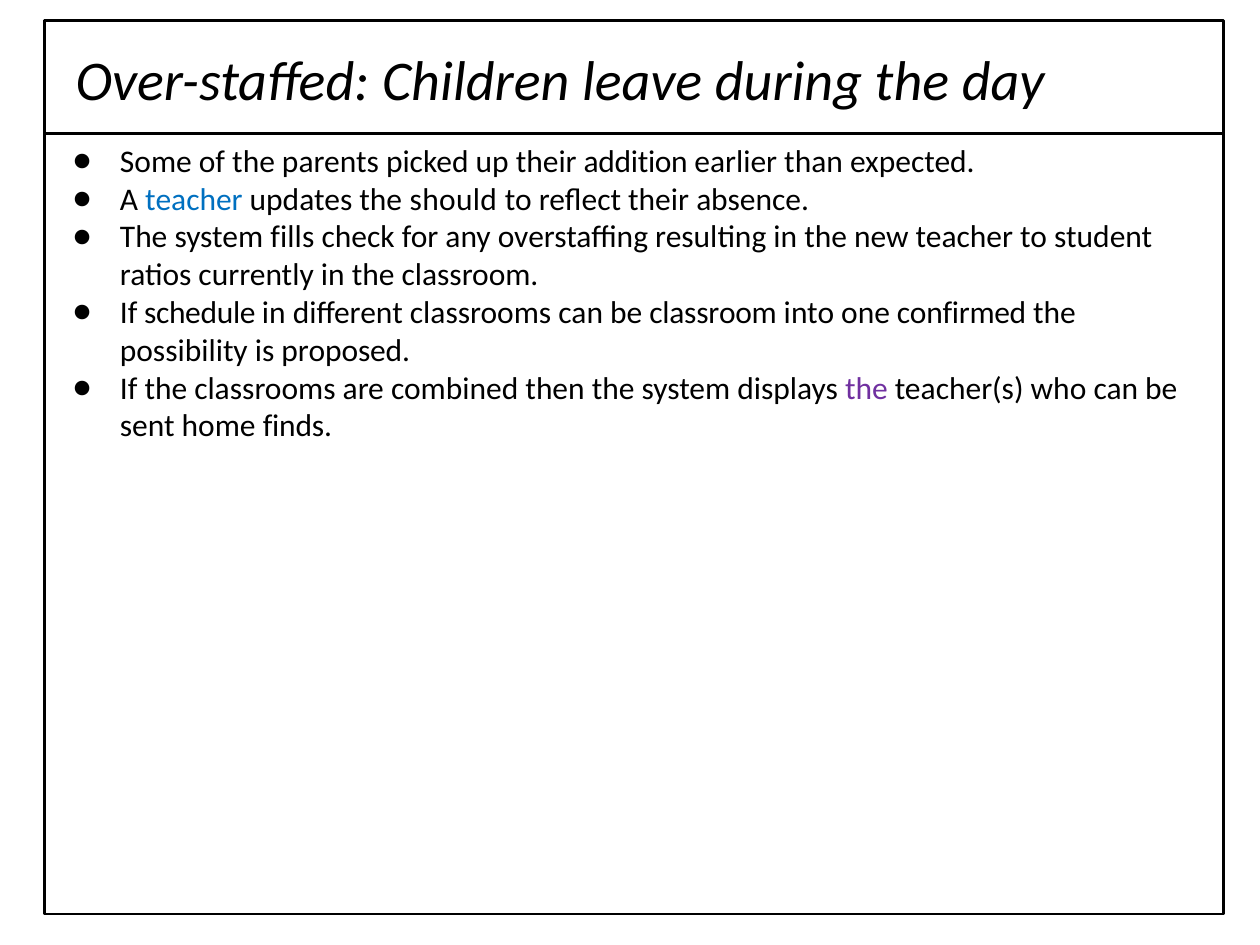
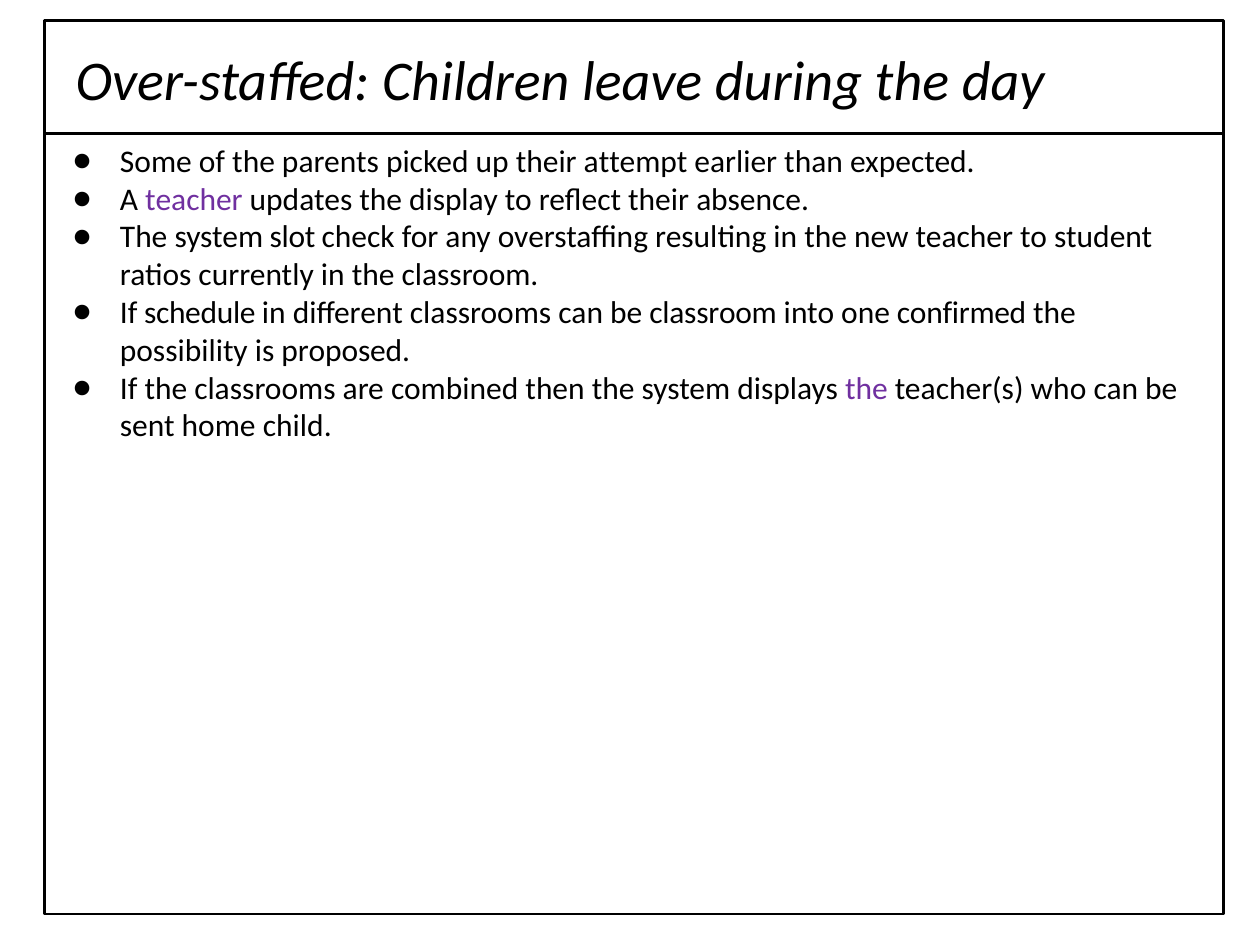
addition: addition -> attempt
teacher at (194, 200) colour: blue -> purple
should: should -> display
fills: fills -> slot
finds: finds -> child
